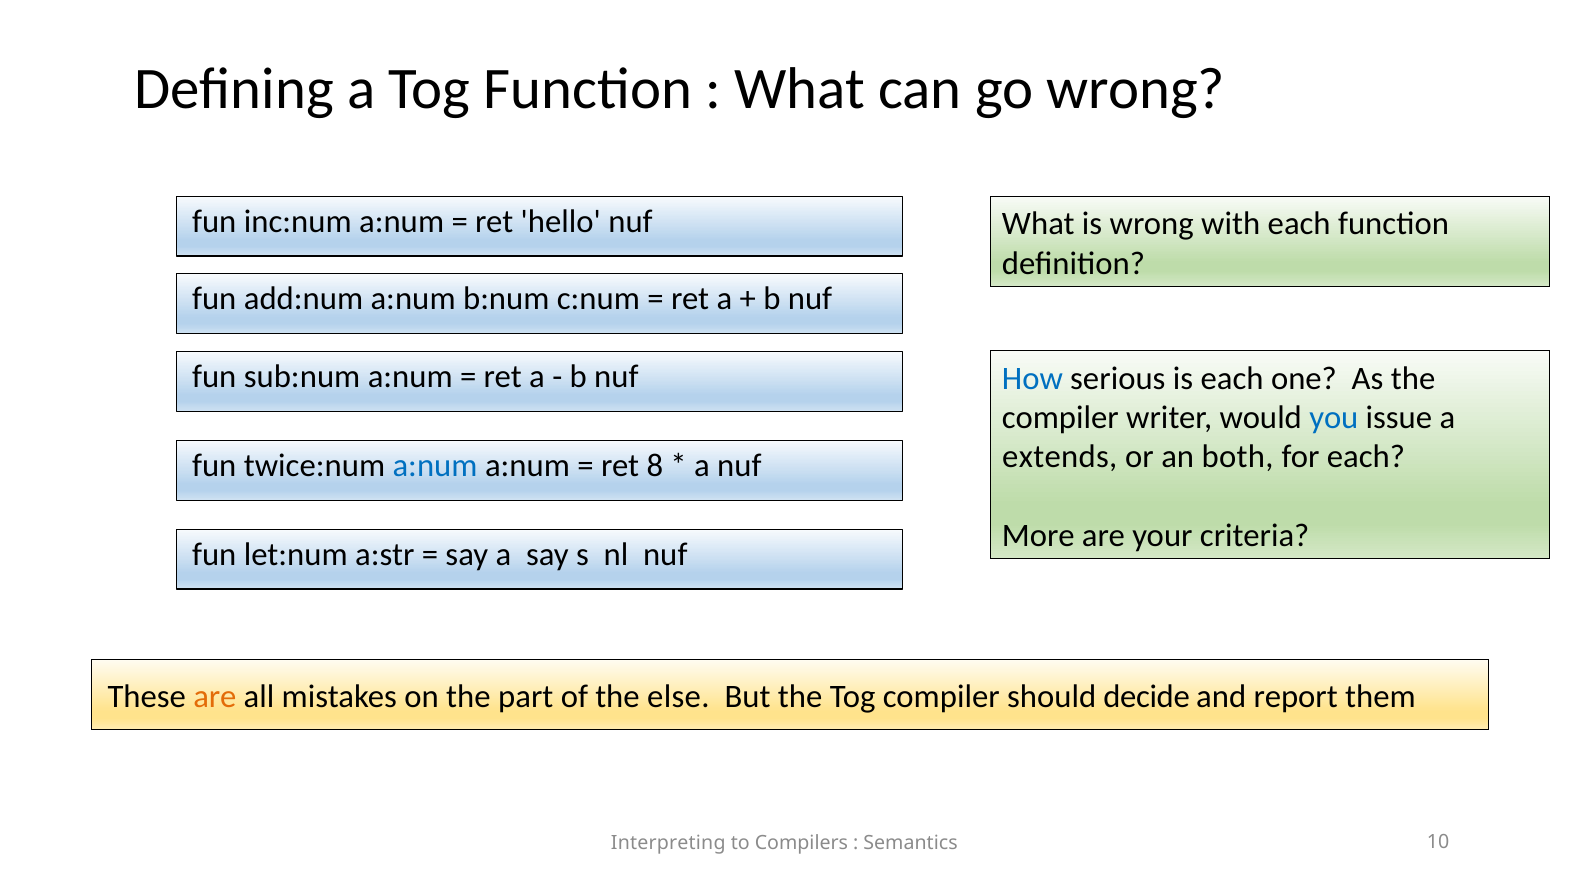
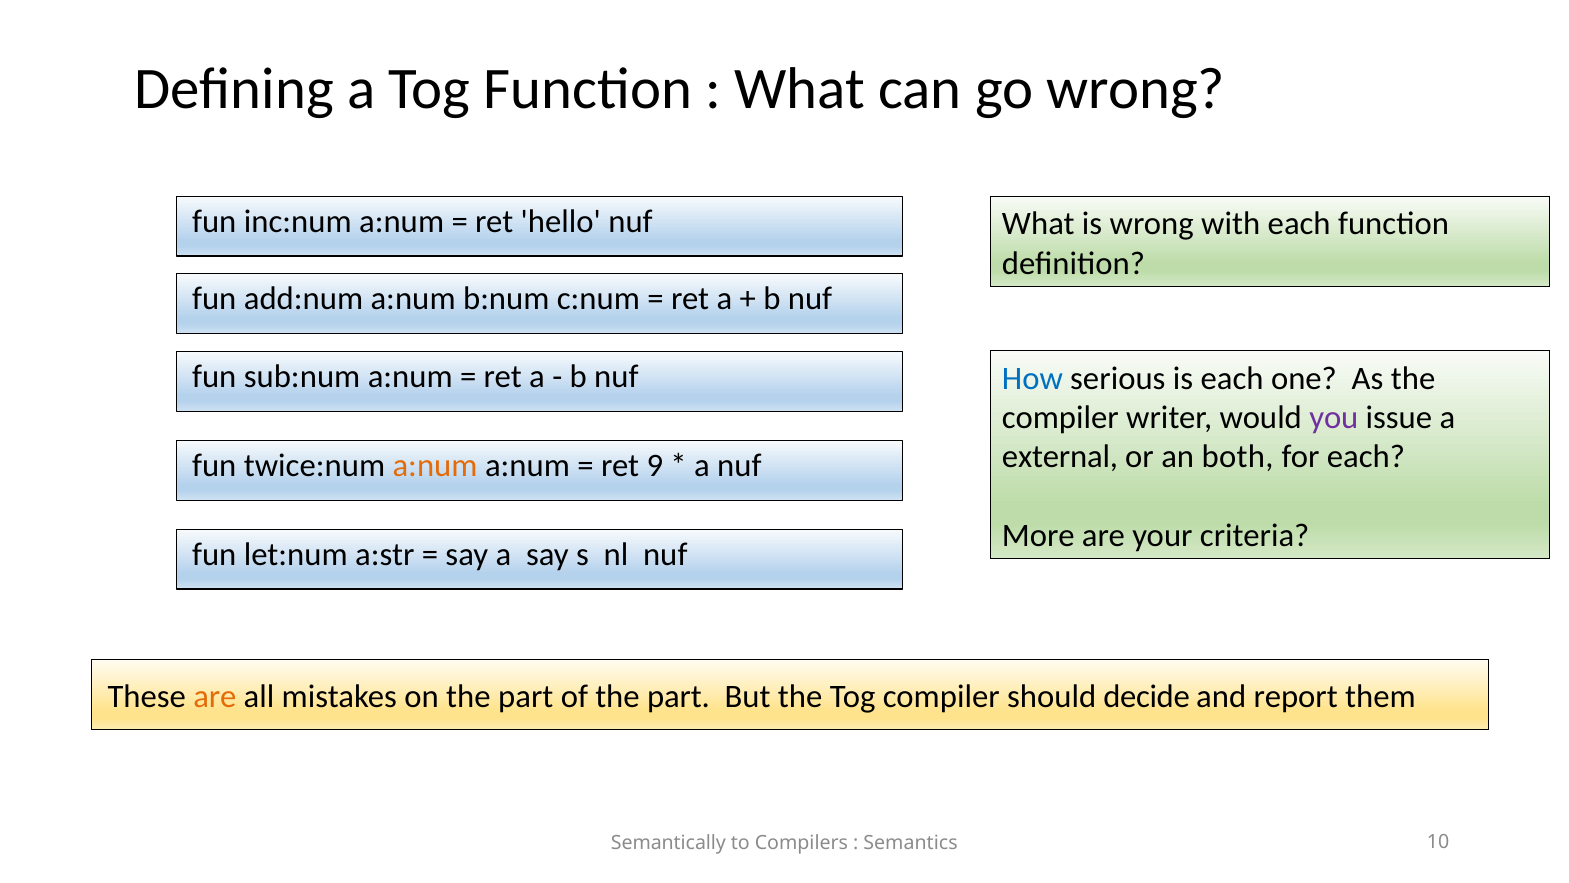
you colour: blue -> purple
extends: extends -> external
a:num at (435, 465) colour: blue -> orange
8: 8 -> 9
of the else: else -> part
Interpreting: Interpreting -> Semantically
